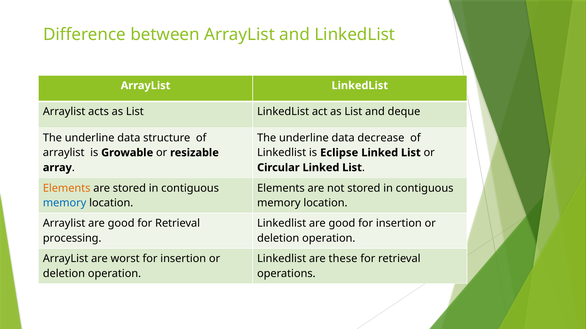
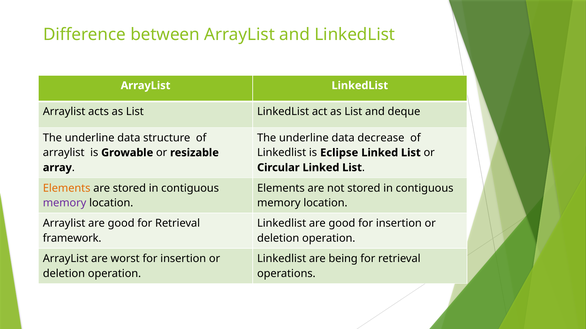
memory at (65, 203) colour: blue -> purple
processing: processing -> framework
these: these -> being
